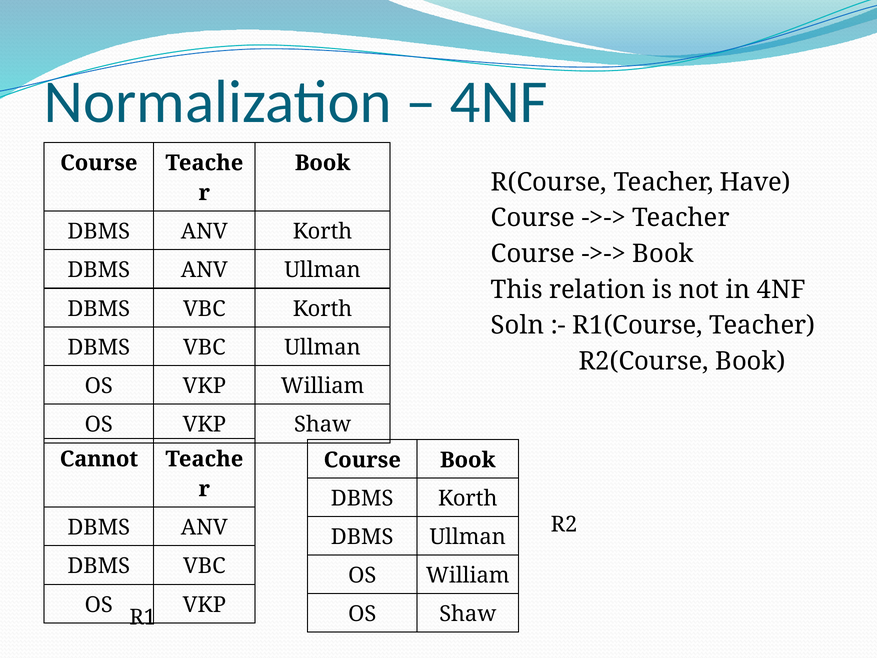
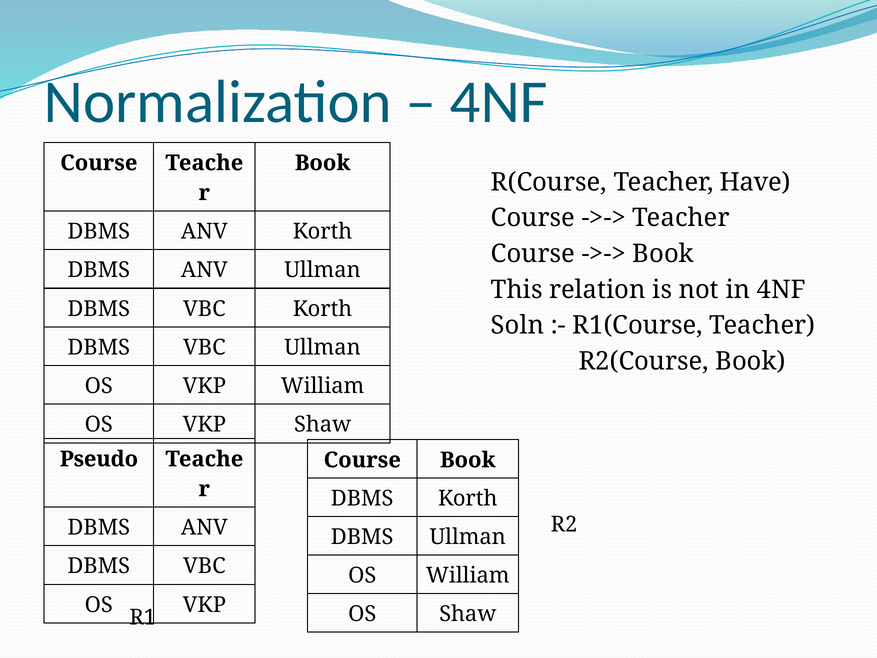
Cannot: Cannot -> Pseudo
